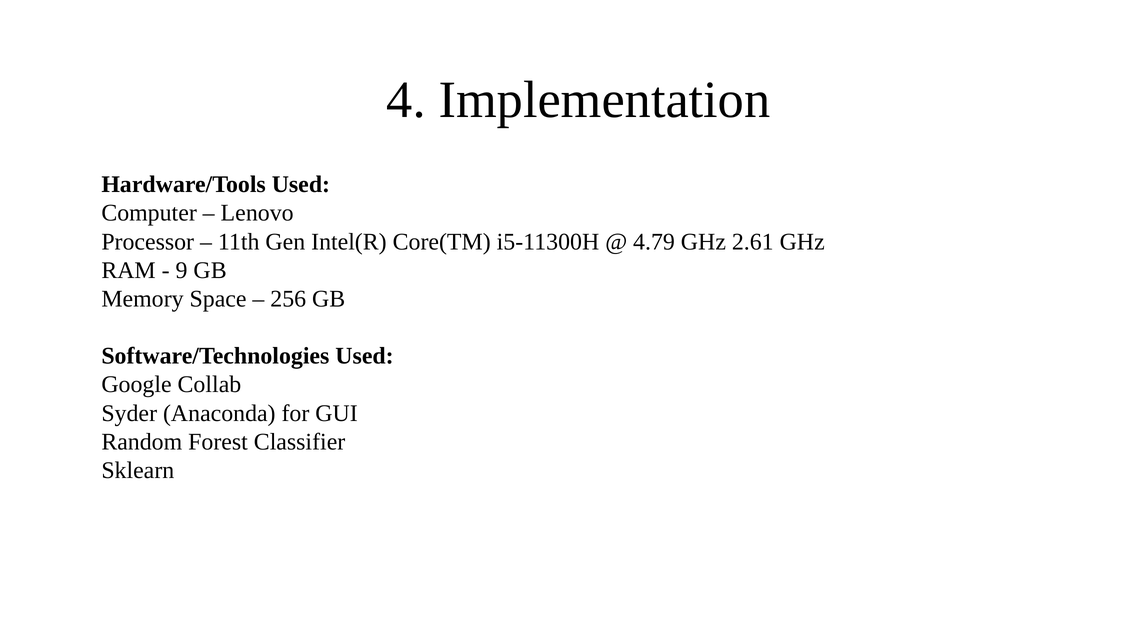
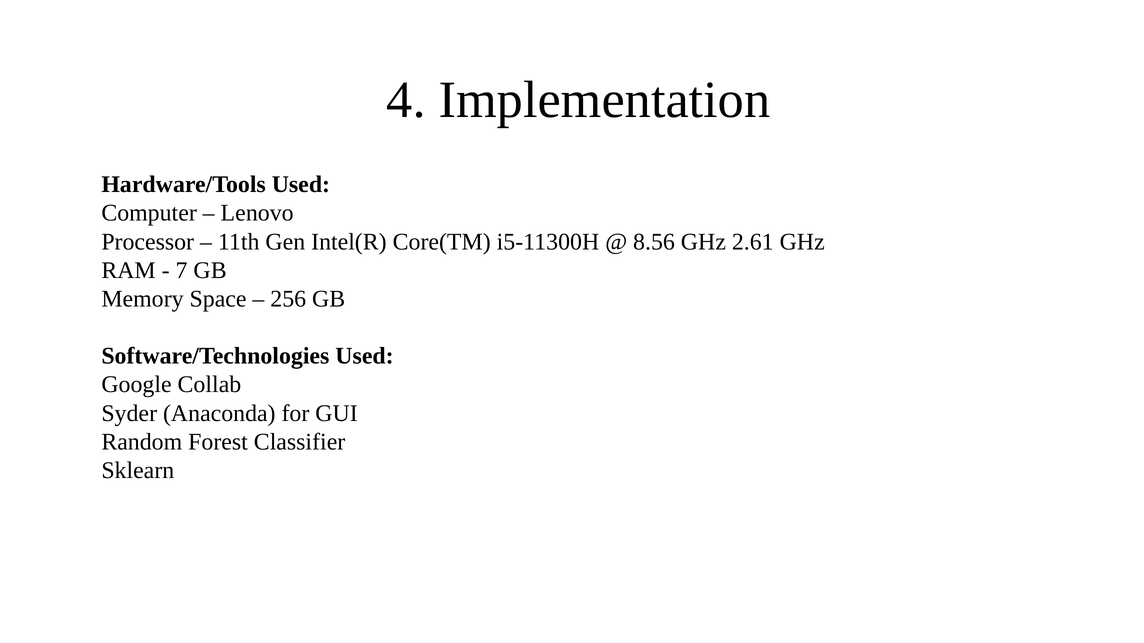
4.79: 4.79 -> 8.56
9: 9 -> 7
